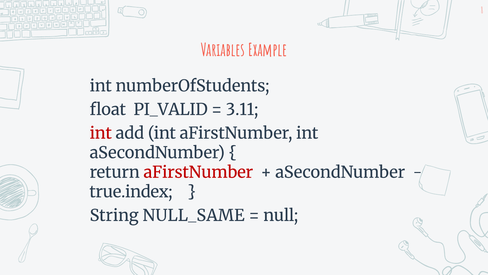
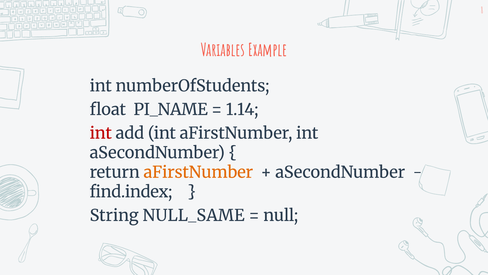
PI_VALID: PI_VALID -> PI_NAME
3.11: 3.11 -> 1.14
aFirstNumber at (198, 172) colour: red -> orange
true.index: true.index -> find.index
